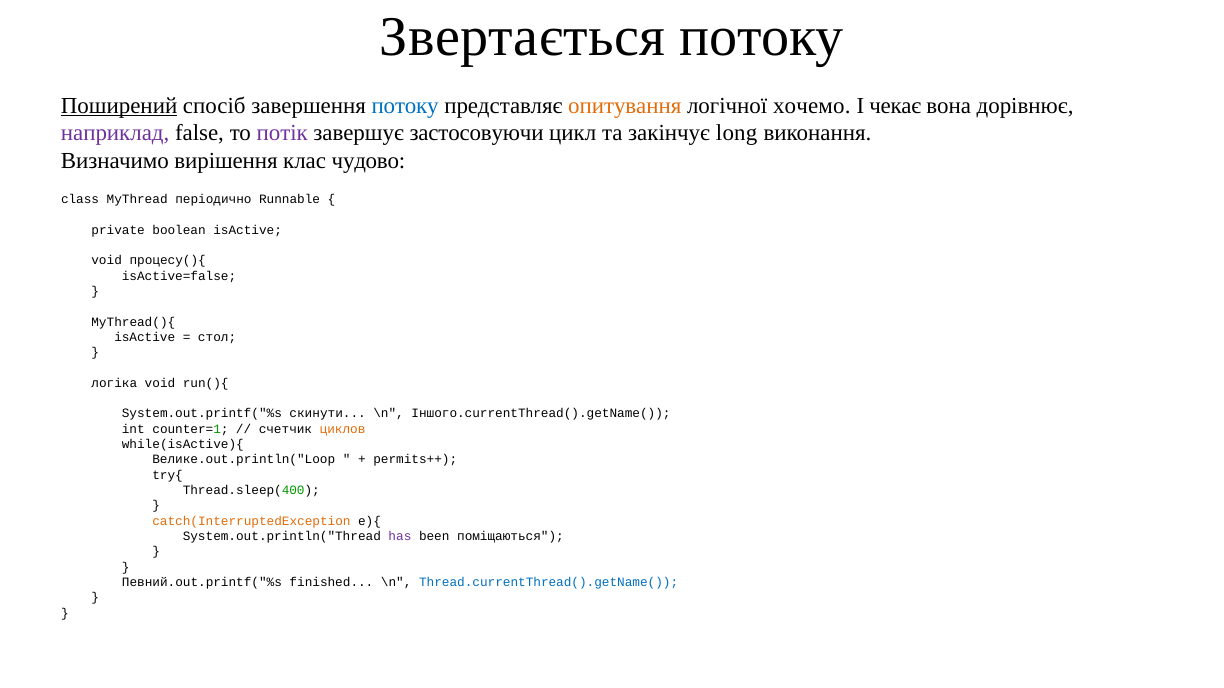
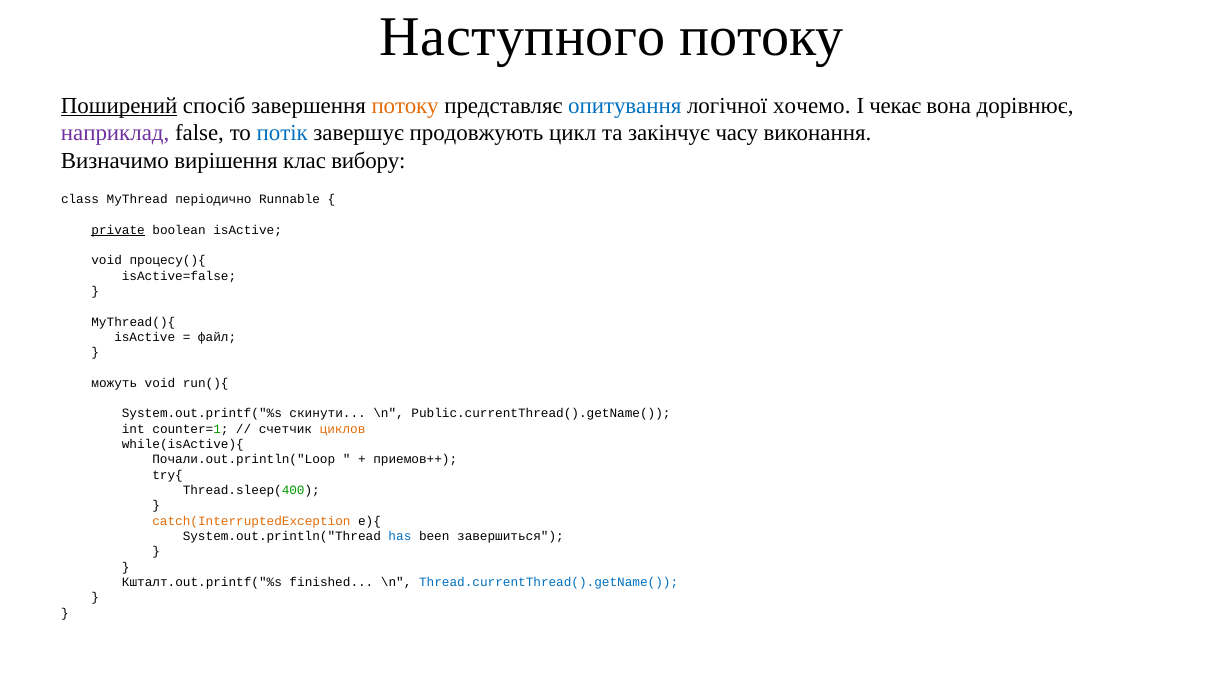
Звертається: Звертається -> Наступного
потоку at (405, 106) colour: blue -> orange
опитування colour: orange -> blue
потік colour: purple -> blue
застосовуючи: застосовуючи -> продовжують
long: long -> часу
чудово: чудово -> вибору
private underline: none -> present
стол: стол -> файл
логіка: логіка -> можуть
Іншого.currentThread().getName(: Іншого.currentThread().getName( -> Public.currentThread().getName(
Велике.out.println("Loop: Велике.out.println("Loop -> Почали.out.println("Loop
permits++: permits++ -> приемов++
has colour: purple -> blue
поміщаються: поміщаються -> завершиться
Певний.out.printf("%s: Певний.out.printf("%s -> Кшталт.out.printf("%s
